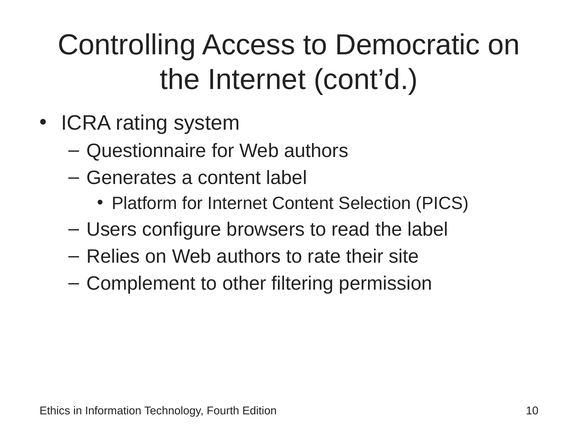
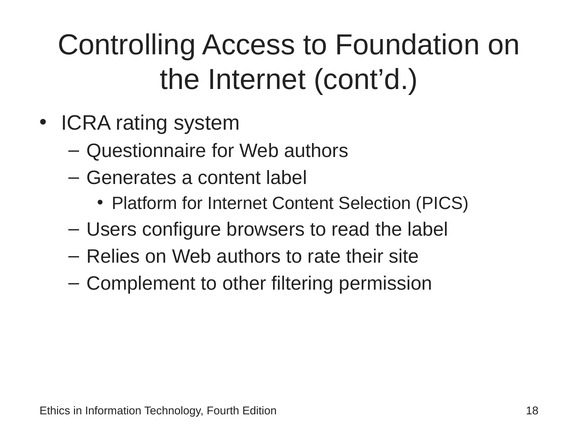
Democratic: Democratic -> Foundation
10: 10 -> 18
